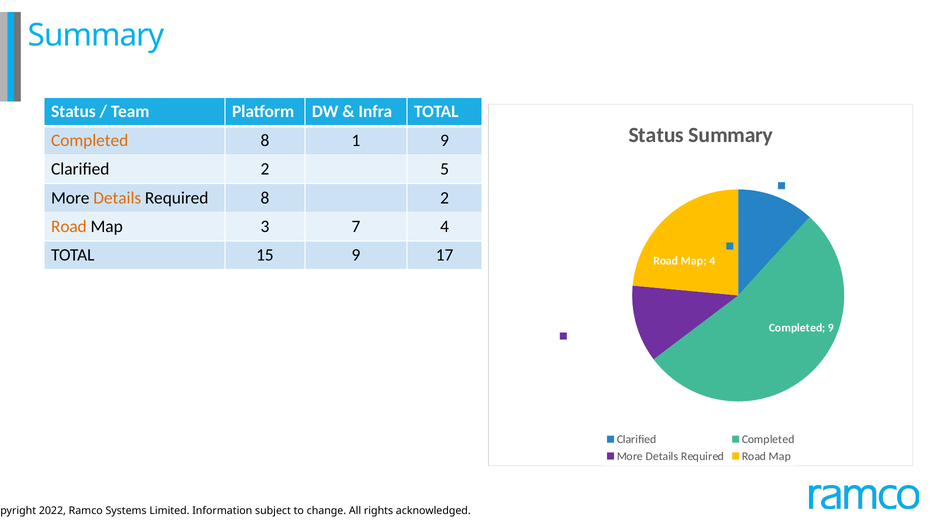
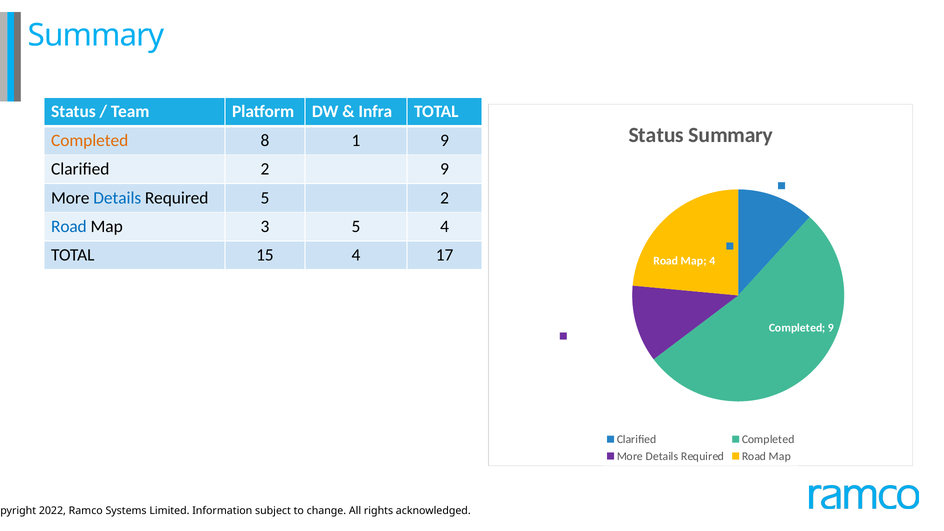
2 5: 5 -> 9
Details at (117, 198) colour: orange -> blue
Required 8: 8 -> 5
Road at (69, 227) colour: orange -> blue
3 7: 7 -> 5
15 9: 9 -> 4
